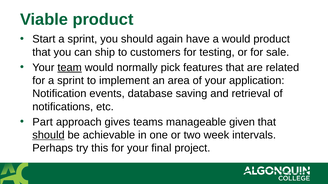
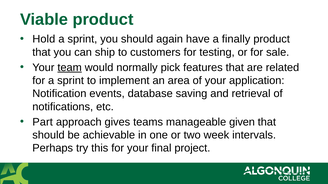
Start: Start -> Hold
a would: would -> finally
should at (48, 135) underline: present -> none
